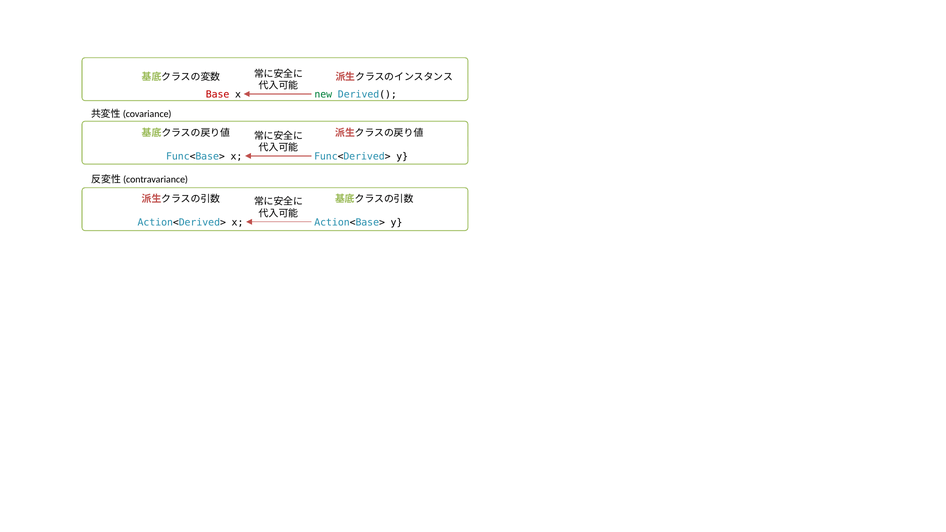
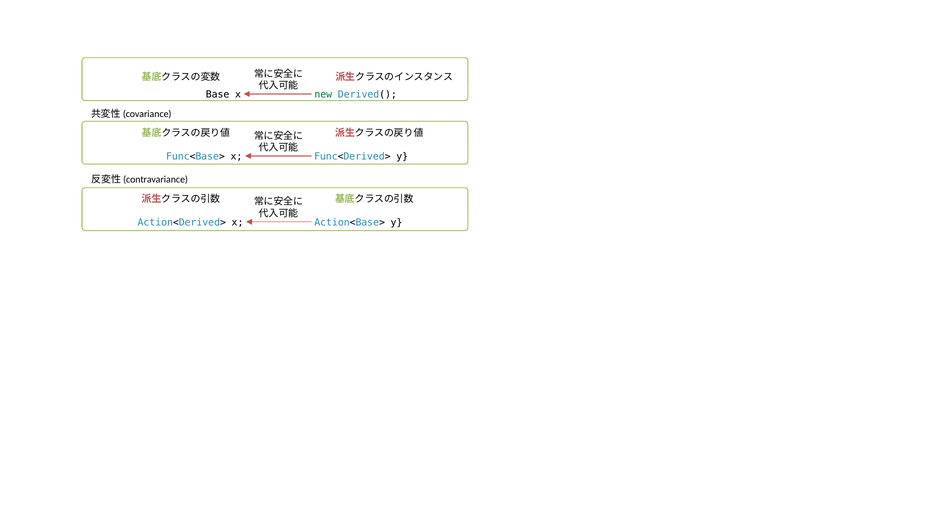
Base colour: red -> black
